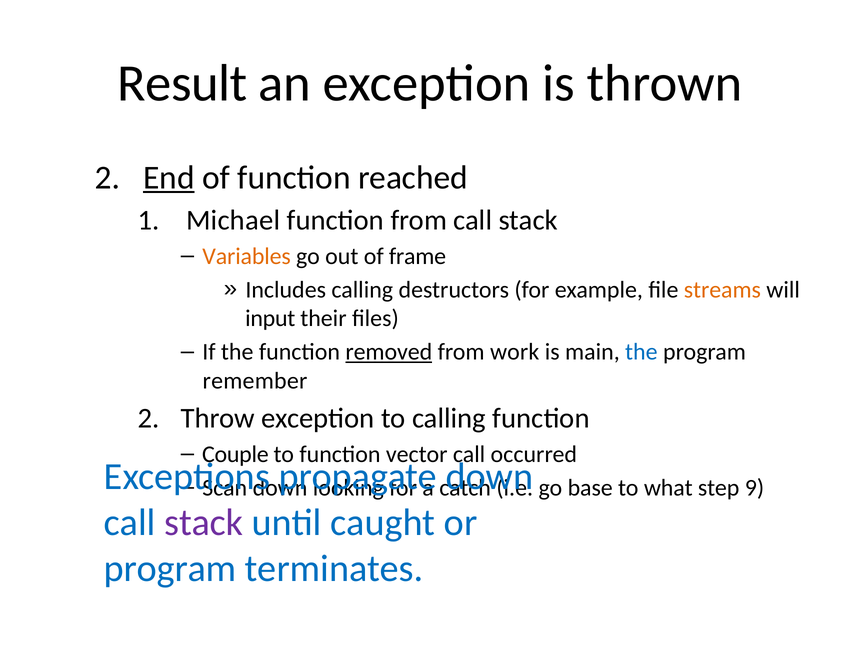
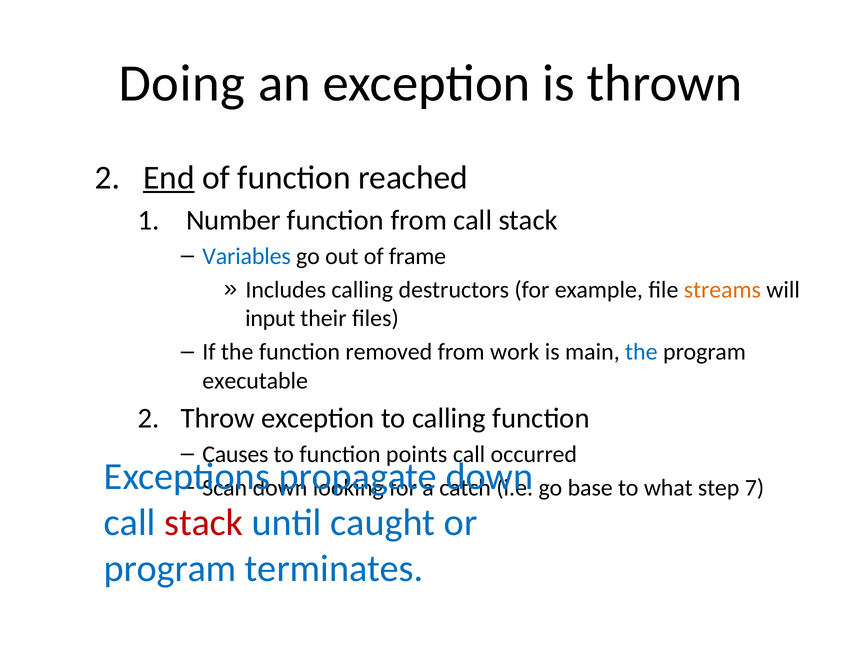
Result: Result -> Doing
Michael: Michael -> Number
Variables colour: orange -> blue
removed underline: present -> none
remember: remember -> executable
Couple: Couple -> Causes
vector: vector -> points
9: 9 -> 7
stack at (204, 522) colour: purple -> red
